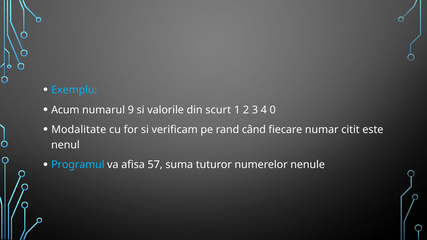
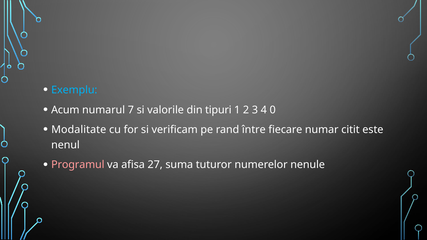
9: 9 -> 7
scurt: scurt -> tipuri
când: când -> între
Programul colour: light blue -> pink
57: 57 -> 27
